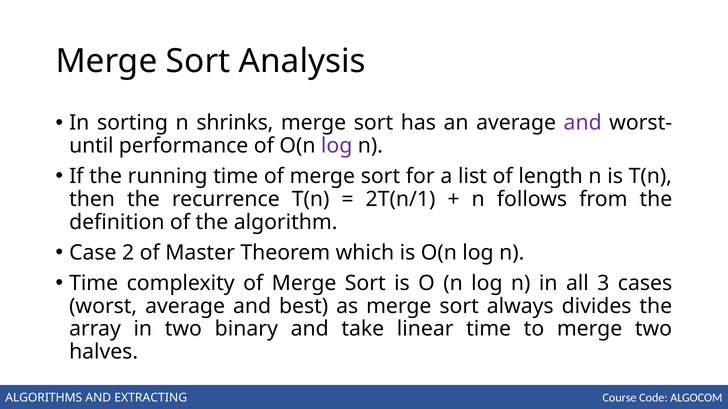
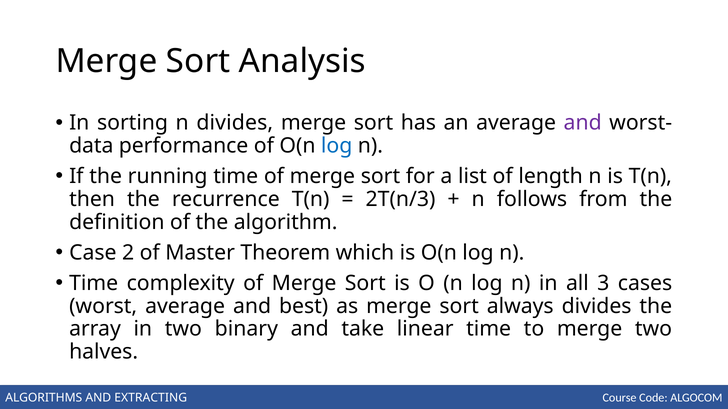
n shrinks: shrinks -> divides
until: until -> data
log at (337, 146) colour: purple -> blue
2T(n/1: 2T(n/1 -> 2T(n/3
